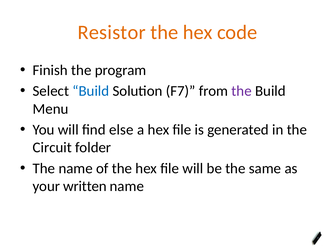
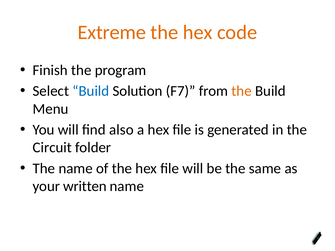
Resistor: Resistor -> Extreme
the at (242, 91) colour: purple -> orange
else: else -> also
